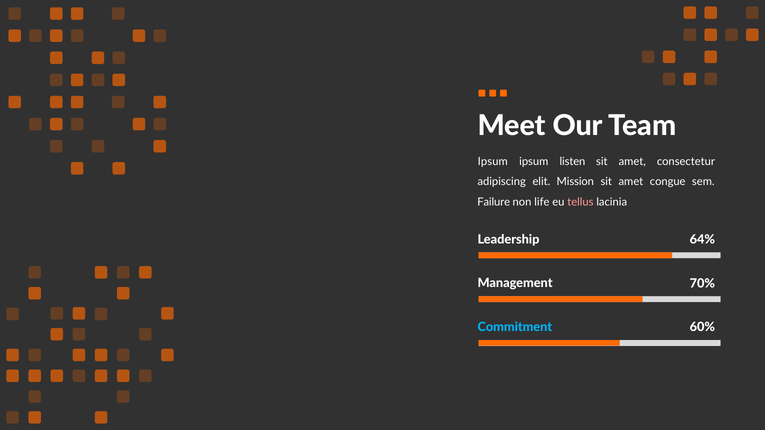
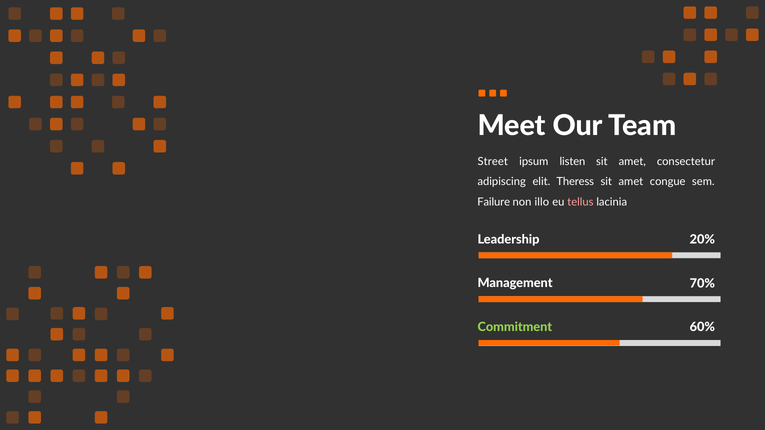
Ipsum at (493, 162): Ipsum -> Street
Mission: Mission -> Theress
life: life -> illo
64%: 64% -> 20%
Commitment colour: light blue -> light green
